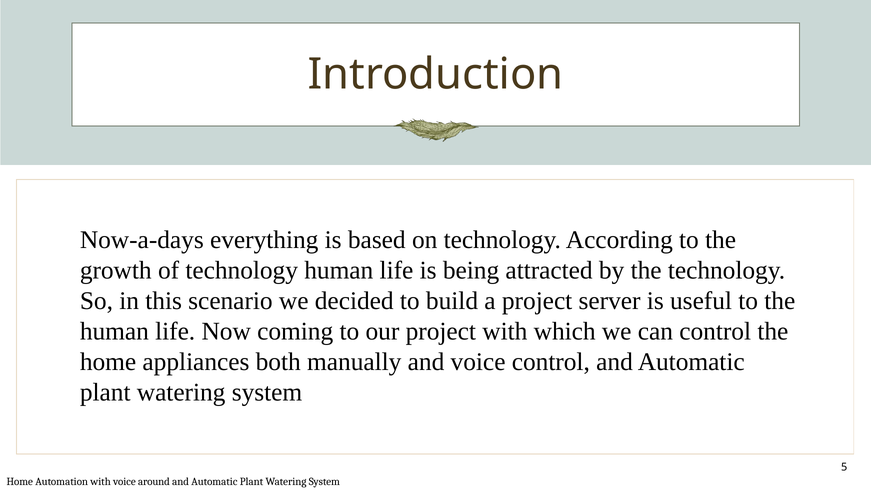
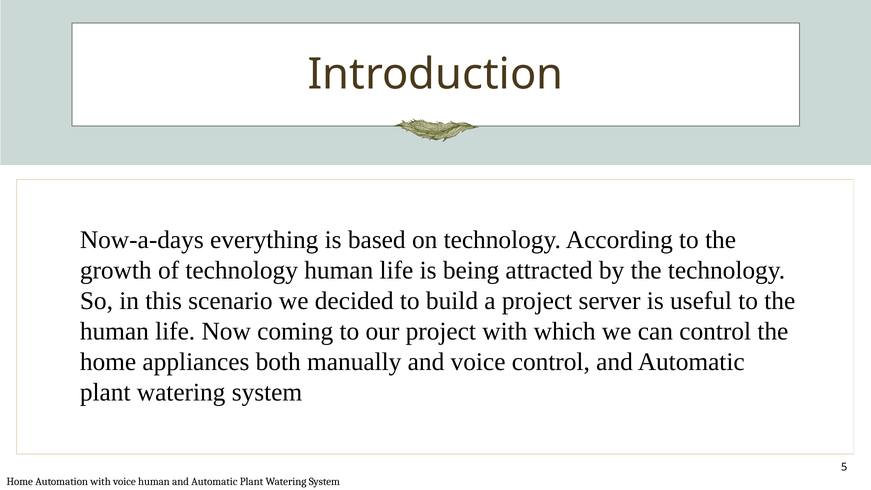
voice around: around -> human
